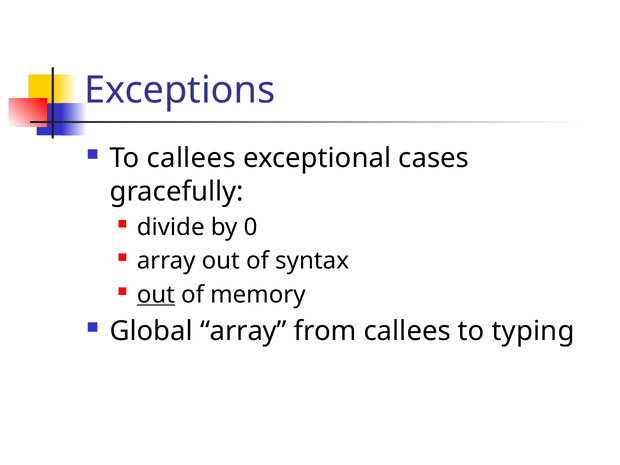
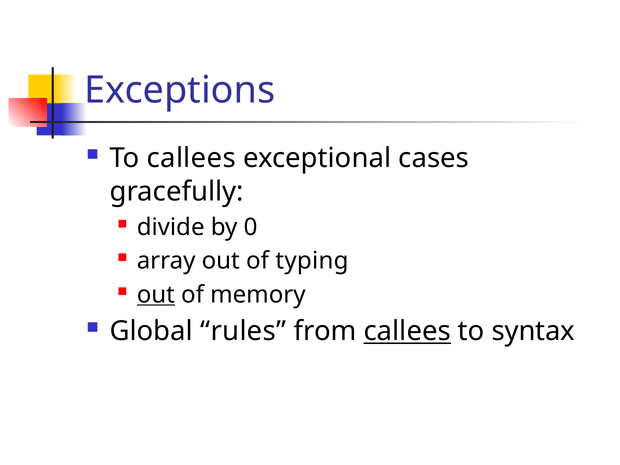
syntax: syntax -> typing
Global array: array -> rules
callees at (407, 331) underline: none -> present
typing: typing -> syntax
